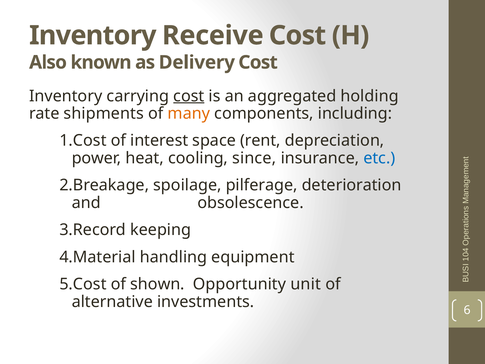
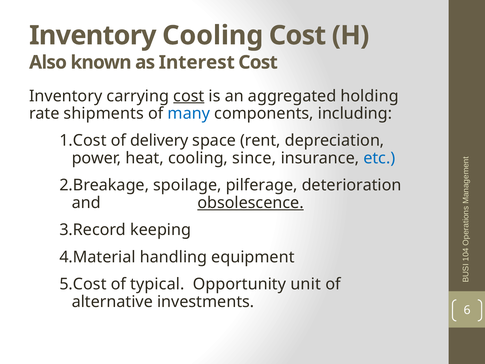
Inventory Receive: Receive -> Cooling
Delivery: Delivery -> Interest
many colour: orange -> blue
interest: interest -> delivery
obsolescence underline: none -> present
shown: shown -> typical
